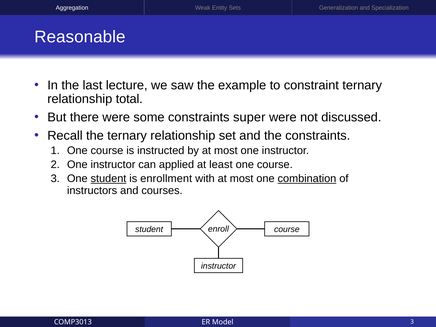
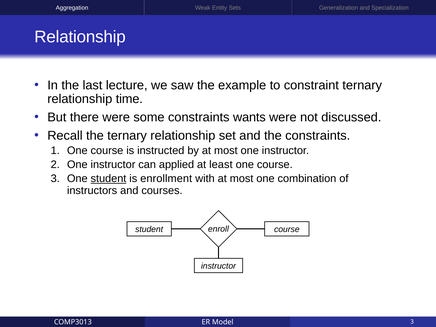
Reasonable at (80, 37): Reasonable -> Relationship
total: total -> time
super: super -> wants
combination underline: present -> none
